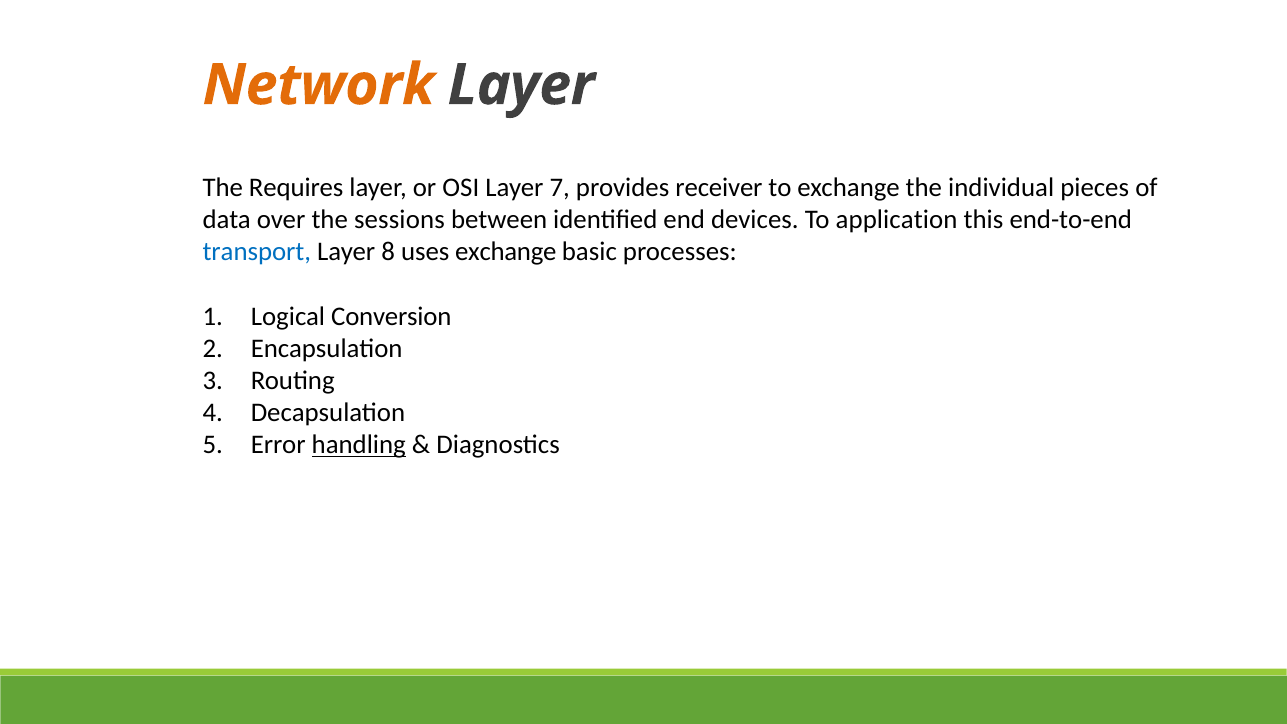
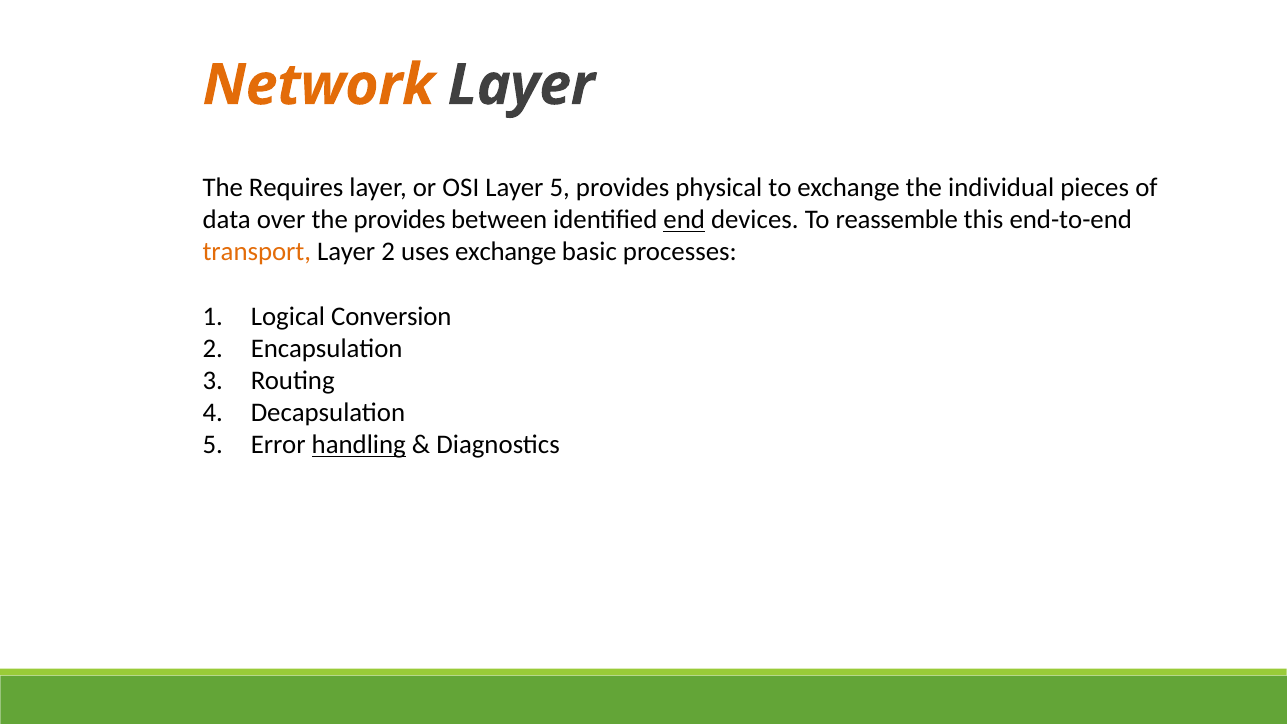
Layer 7: 7 -> 5
receiver: receiver -> physical
the sessions: sessions -> provides
end underline: none -> present
application: application -> reassemble
transport colour: blue -> orange
Layer 8: 8 -> 2
